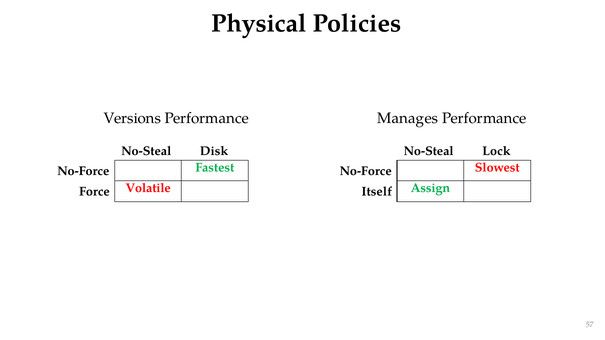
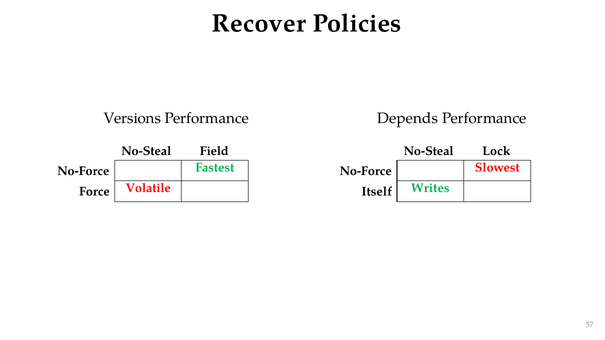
Physical: Physical -> Recover
Manages: Manages -> Depends
Disk: Disk -> Field
Assign: Assign -> Writes
